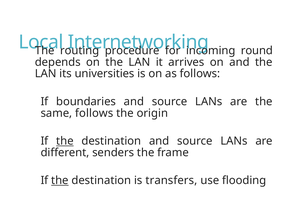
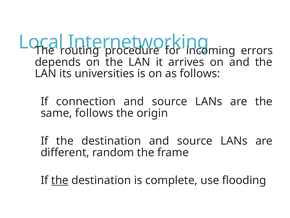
round: round -> errors
boundaries: boundaries -> connection
the at (65, 141) underline: present -> none
senders: senders -> random
transfers: transfers -> complete
